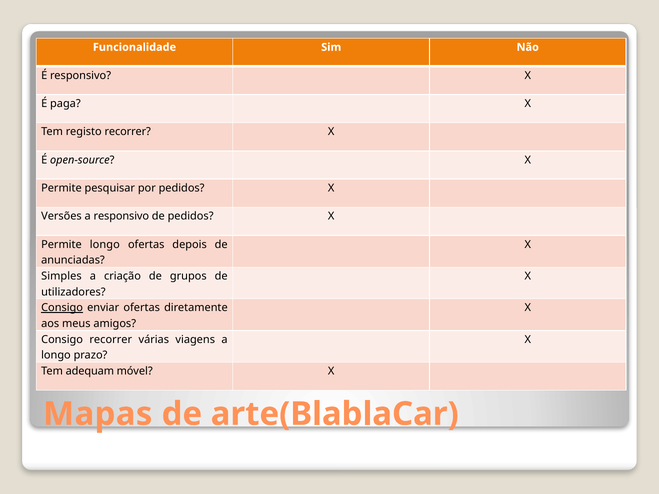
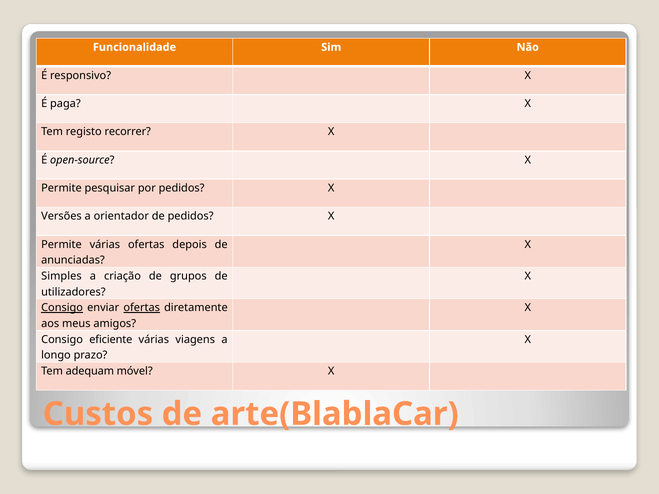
a responsivo: responsivo -> orientador
Permite longo: longo -> várias
ofertas at (142, 308) underline: none -> present
Consigo recorrer: recorrer -> eficiente
Mapas: Mapas -> Custos
